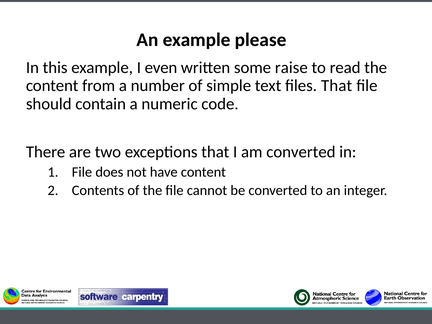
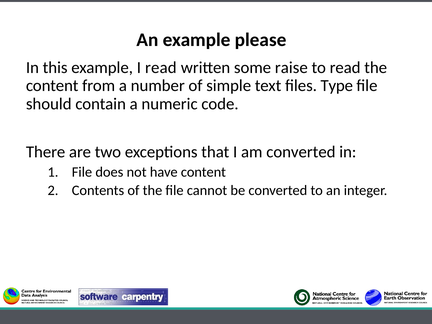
I even: even -> read
files That: That -> Type
